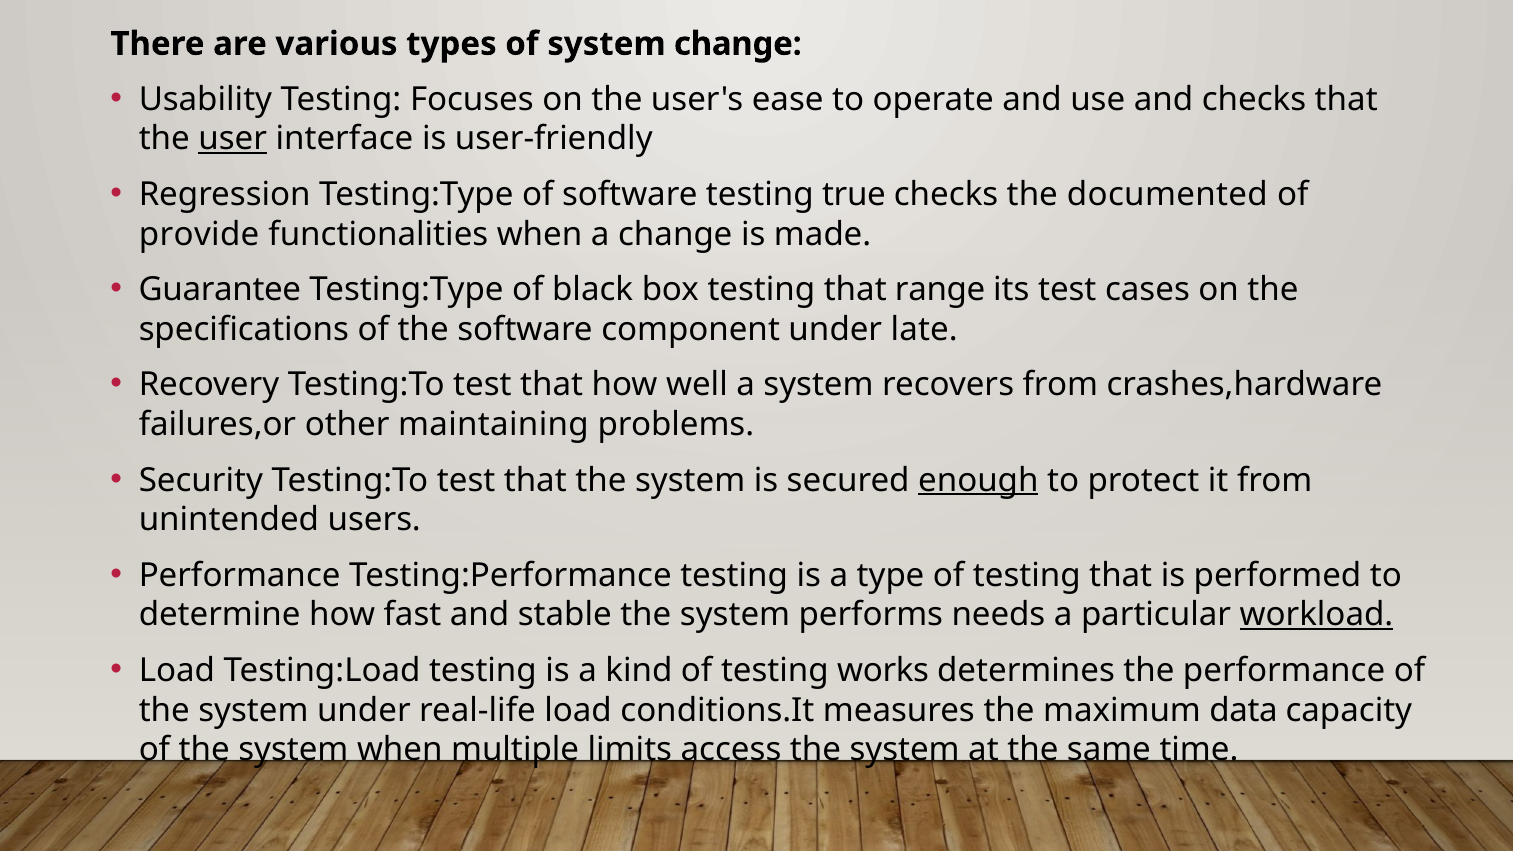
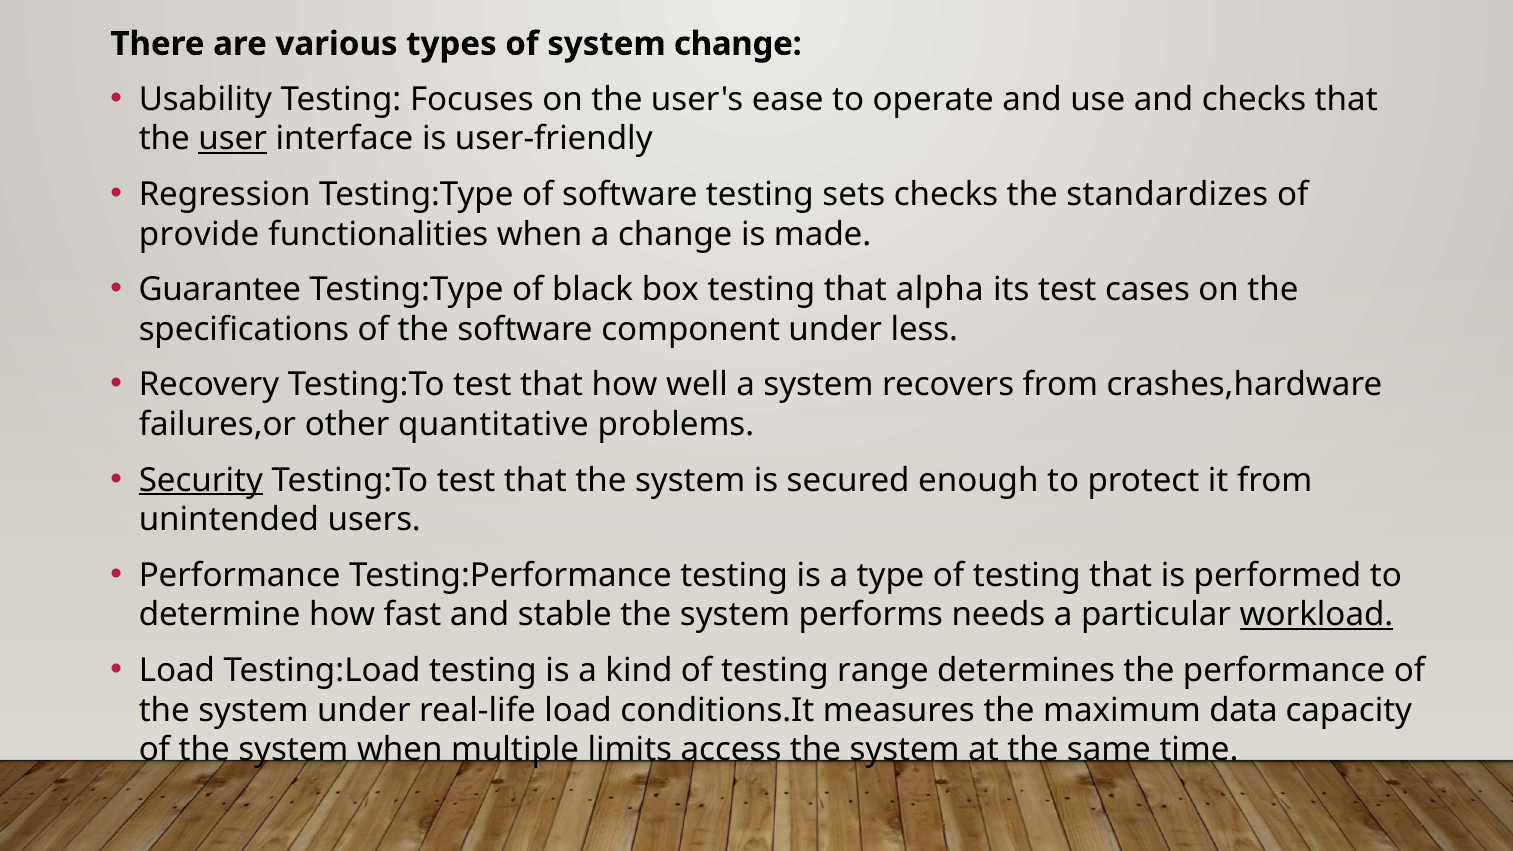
true: true -> sets
documented: documented -> standardizes
range: range -> alpha
late: late -> less
maintaining: maintaining -> quantitative
Security underline: none -> present
enough underline: present -> none
works: works -> range
